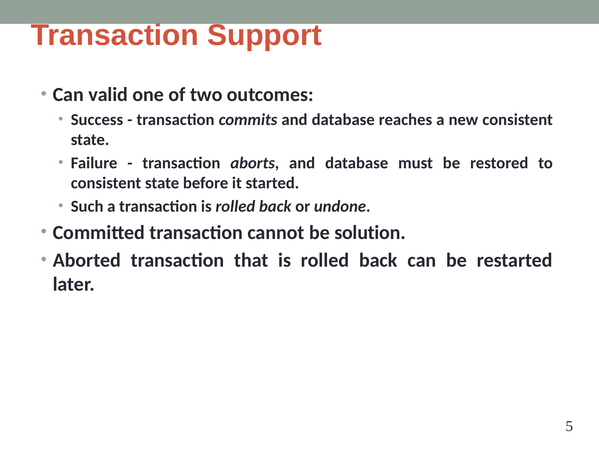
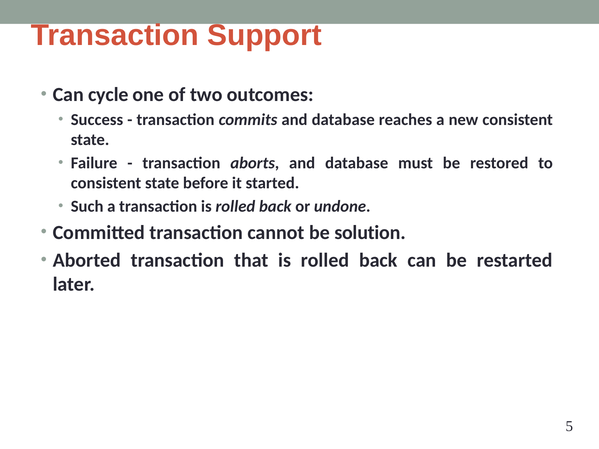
valid: valid -> cycle
